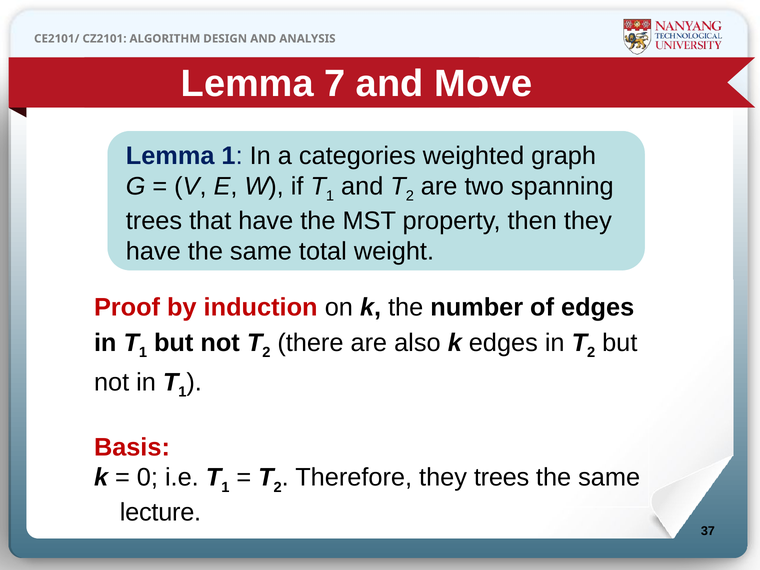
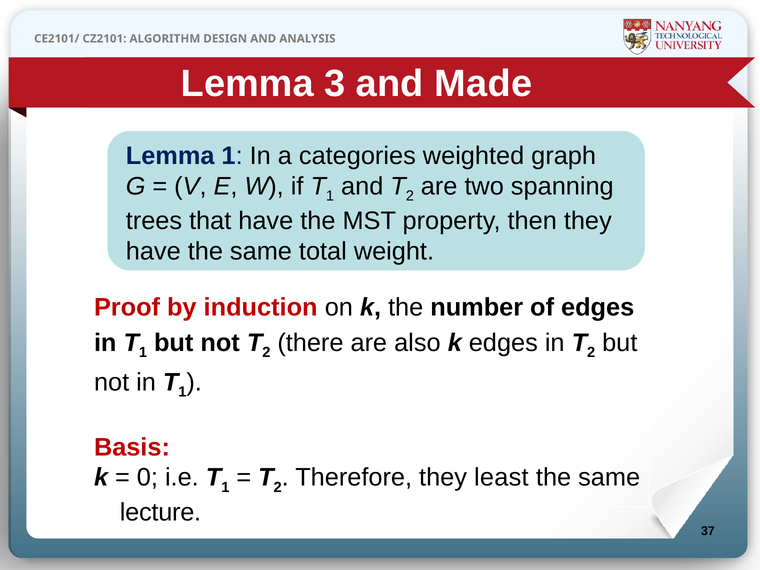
7: 7 -> 3
Move: Move -> Made
they trees: trees -> least
